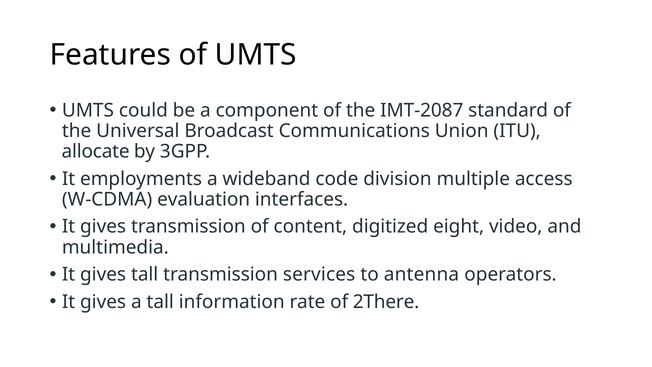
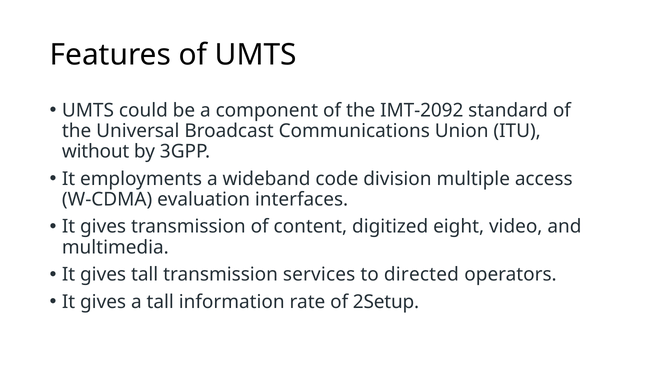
IMT-2087: IMT-2087 -> IMT-2092
allocate: allocate -> without
antenna: antenna -> directed
2There: 2There -> 2Setup
